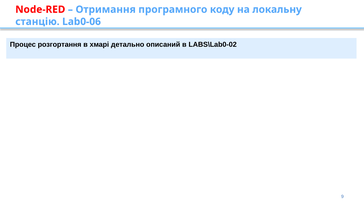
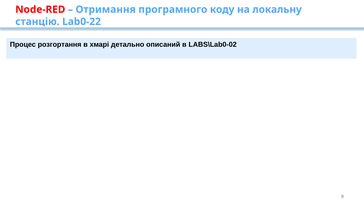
Lab0-06: Lab0-06 -> Lab0-22
